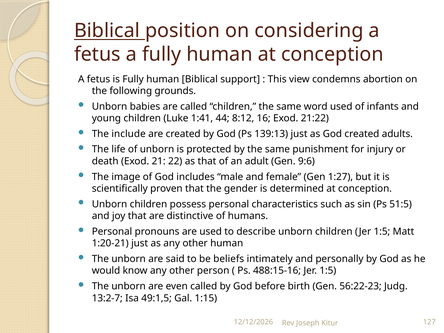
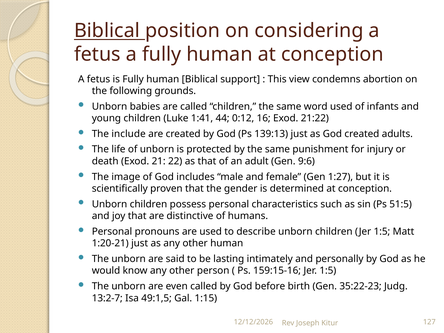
8:12: 8:12 -> 0:12
beliefs: beliefs -> lasting
488:15-16: 488:15-16 -> 159:15-16
56:22-23: 56:22-23 -> 35:22-23
